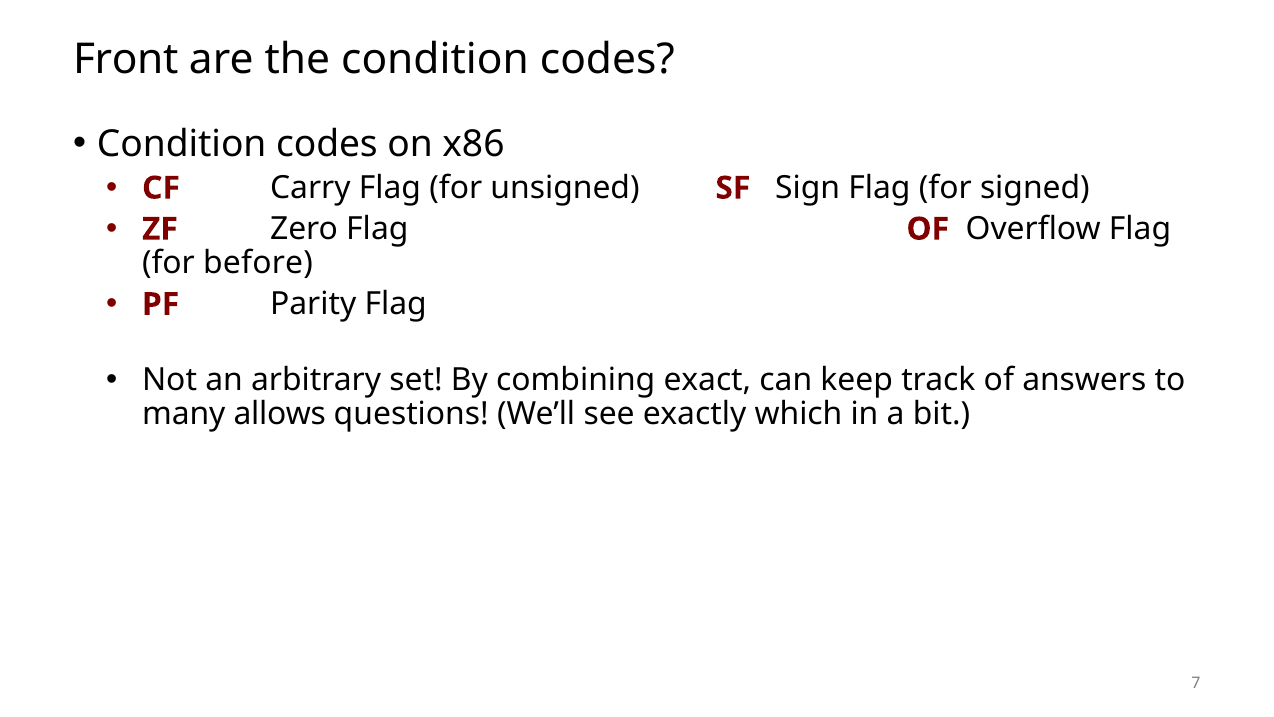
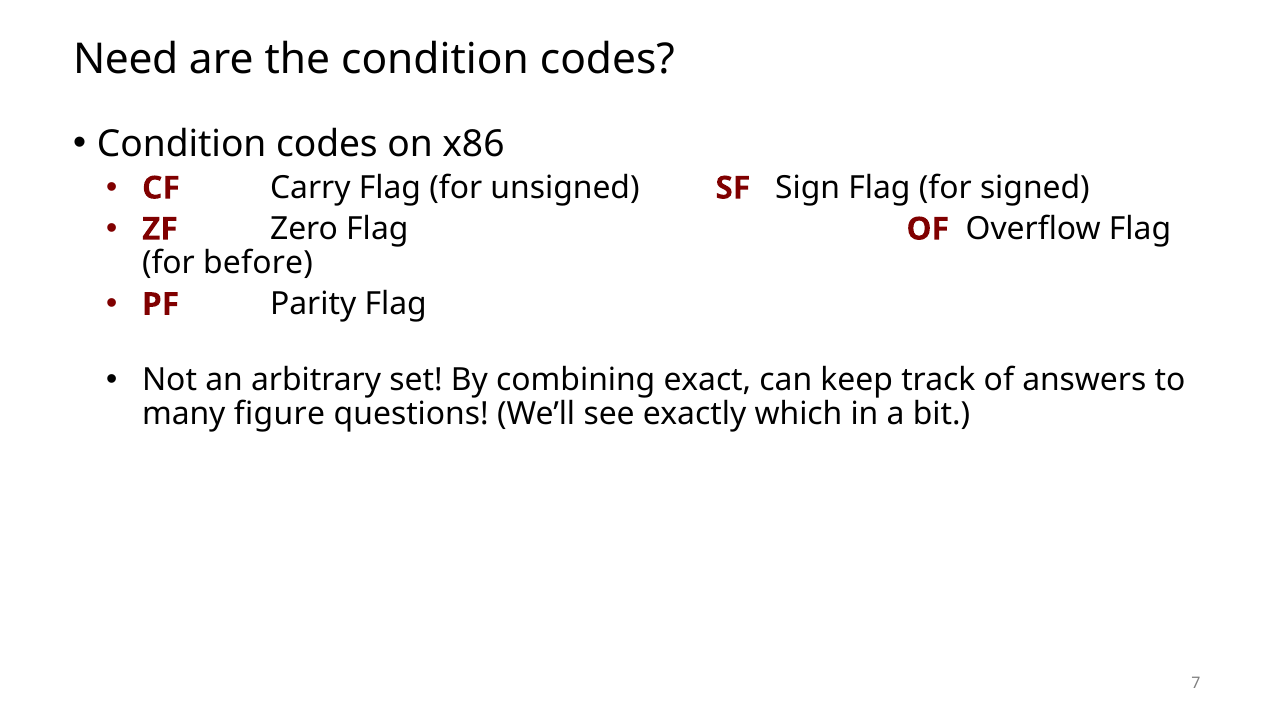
Front: Front -> Need
allows: allows -> figure
